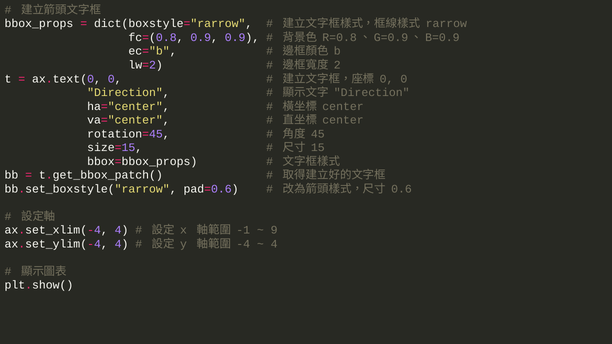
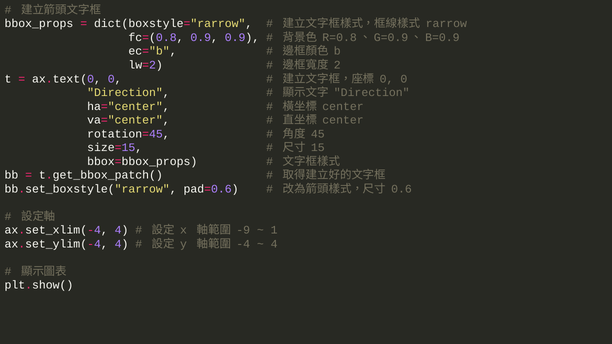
-1: -1 -> -9
9: 9 -> 1
